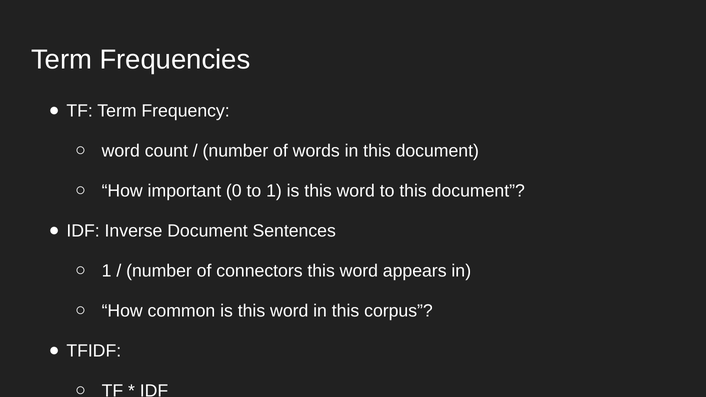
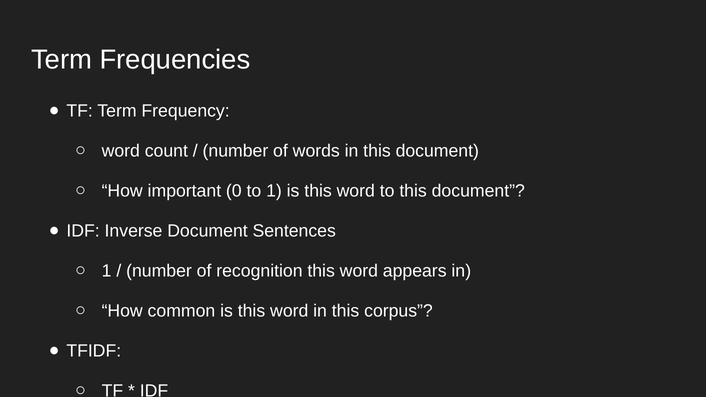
connectors: connectors -> recognition
